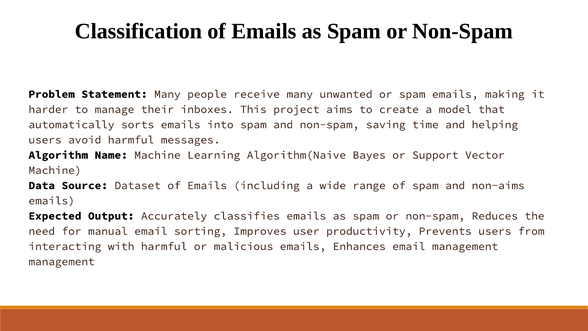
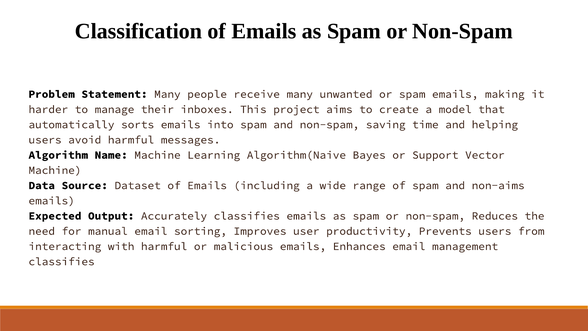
management at (62, 261): management -> classifies
